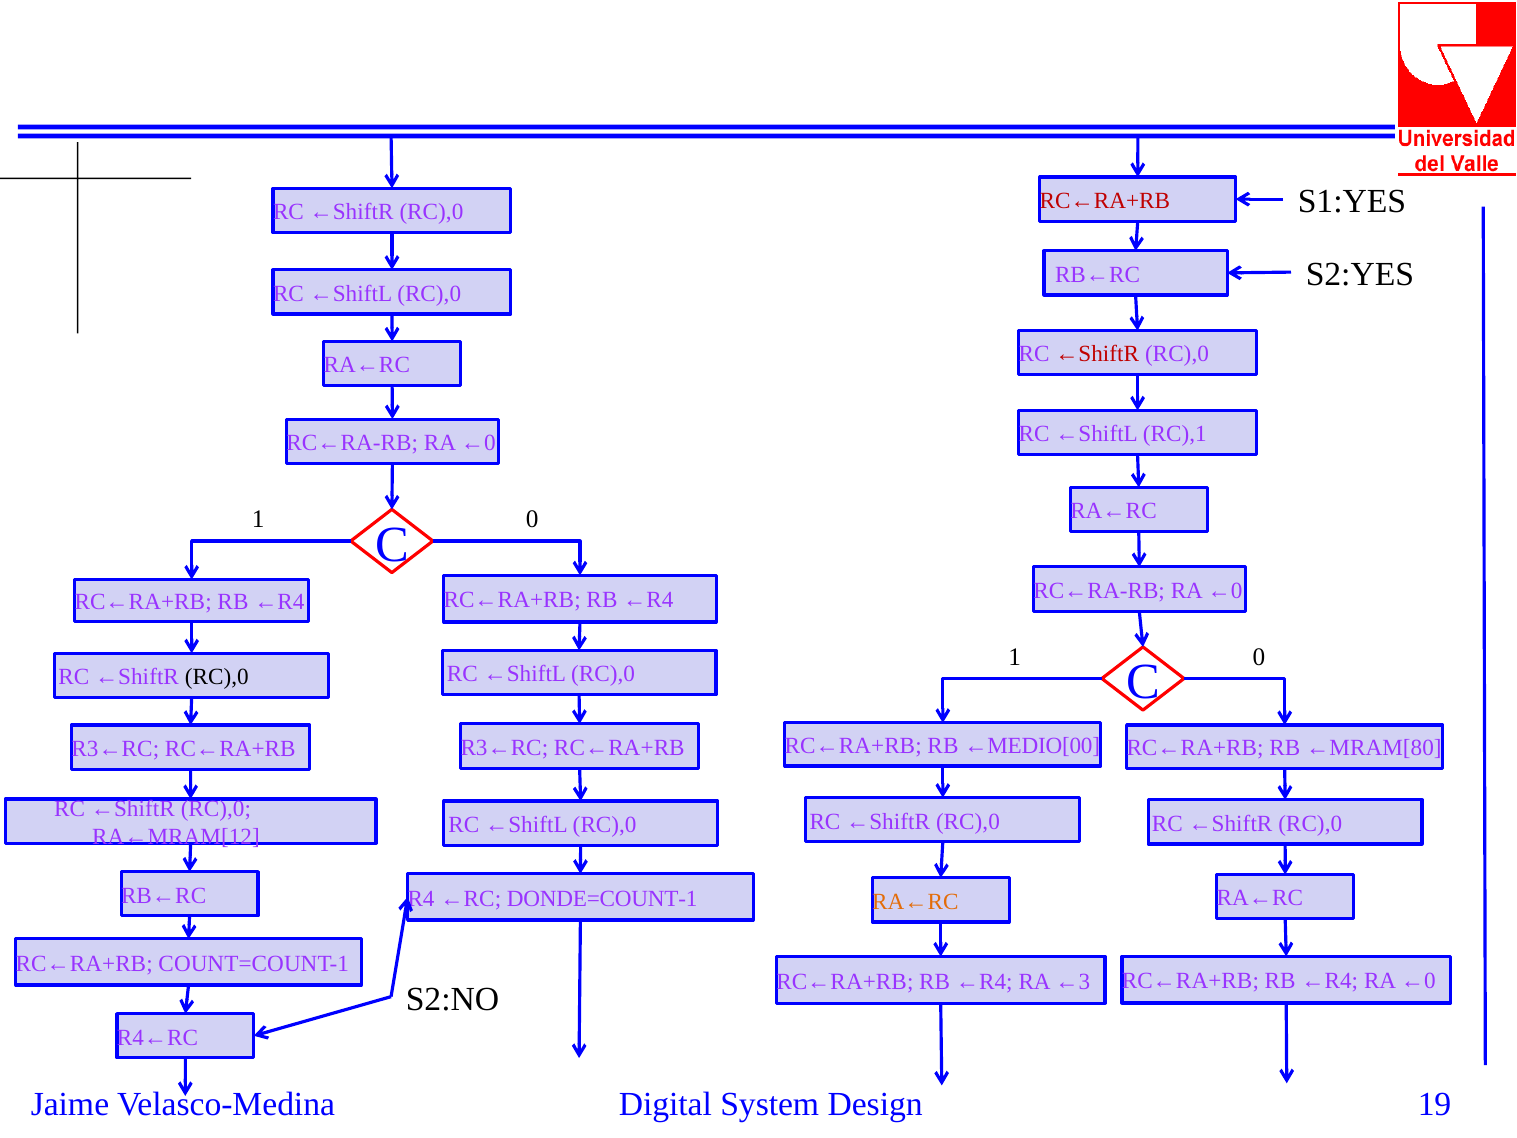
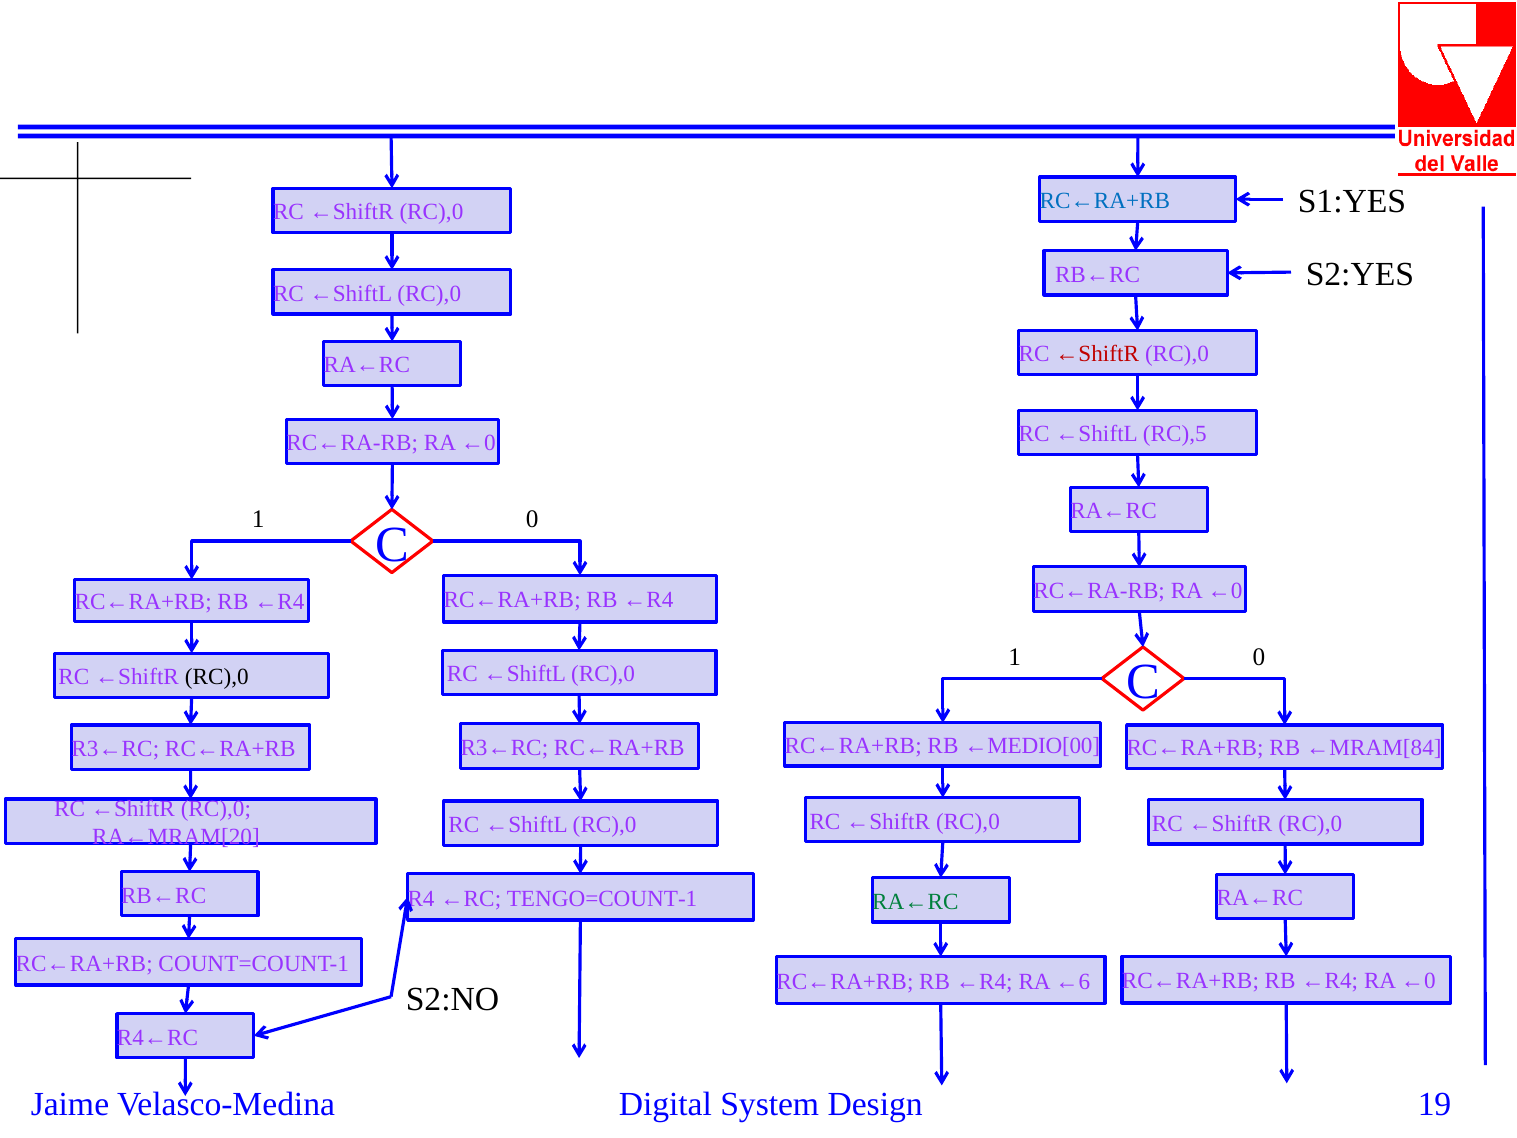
RC←RA+RB at (1105, 201) colour: red -> blue
RC),1: RC),1 -> RC),5
←MRAM[80: ←MRAM[80 -> ←MRAM[84
RA←MRAM[12: RA←MRAM[12 -> RA←MRAM[20
DONDE=COUNT-1: DONDE=COUNT-1 -> TENGO=COUNT-1
RA←RC at (915, 901) colour: orange -> green
←3: ←3 -> ←6
